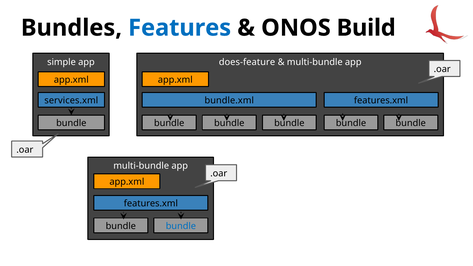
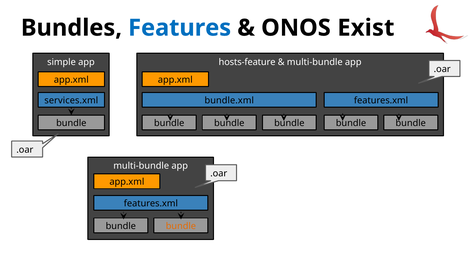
Build: Build -> Exist
does-feature: does-feature -> hosts-feature
bundle at (181, 226) colour: blue -> orange
